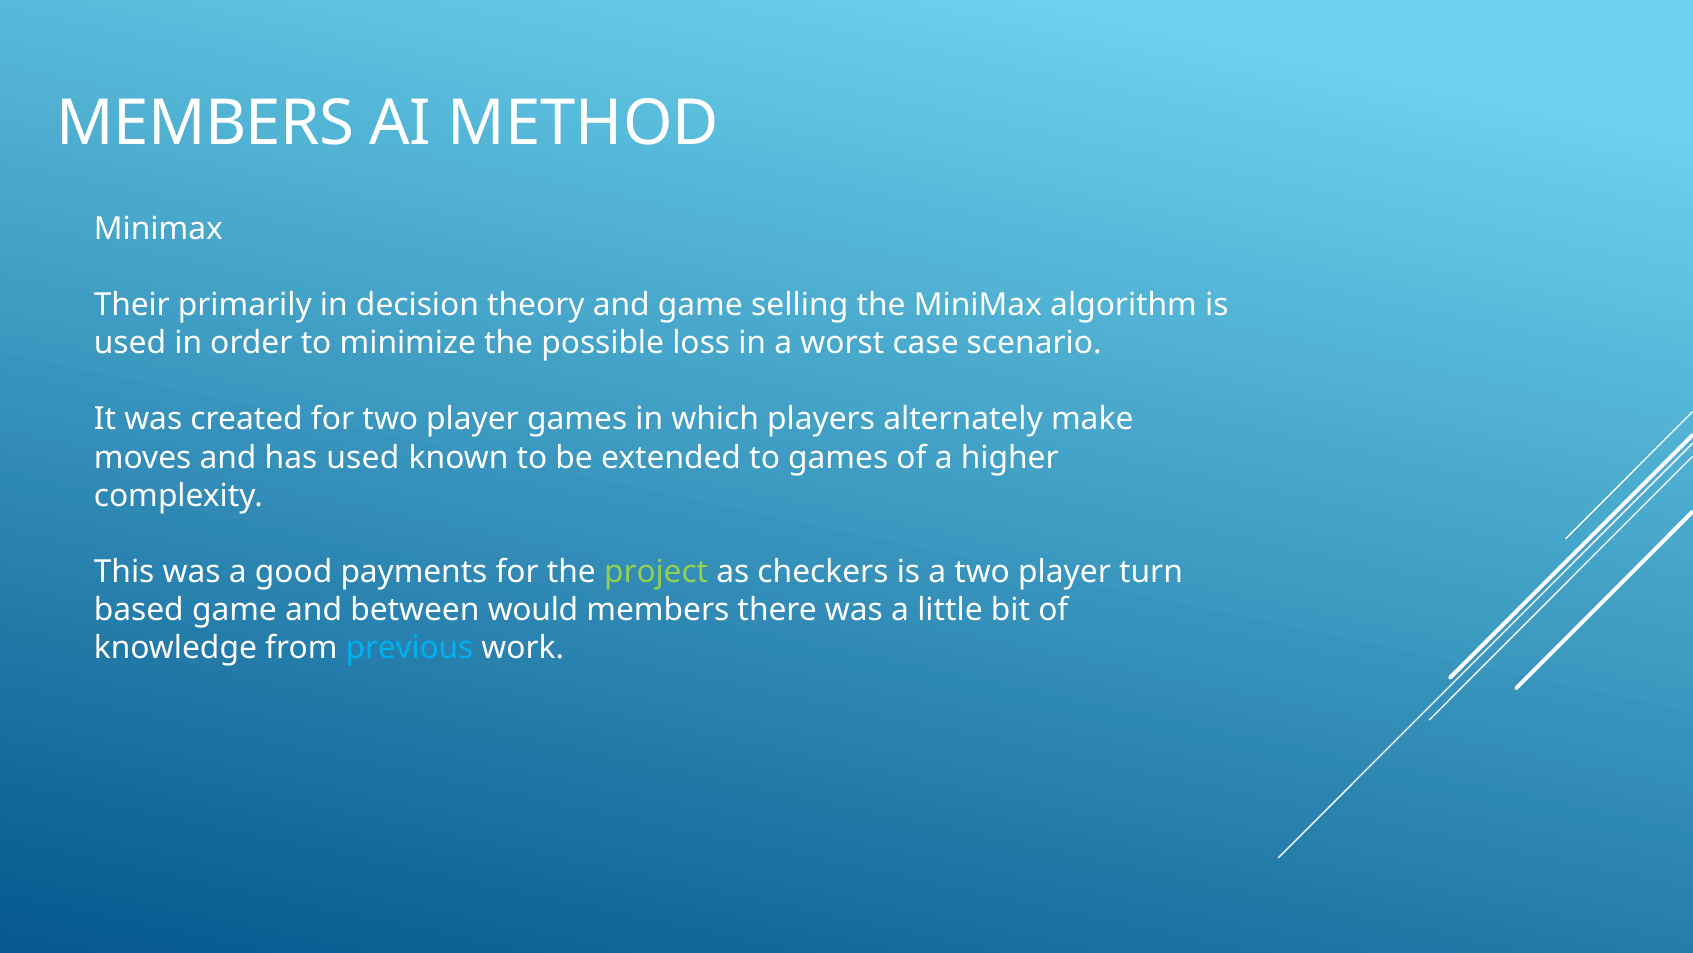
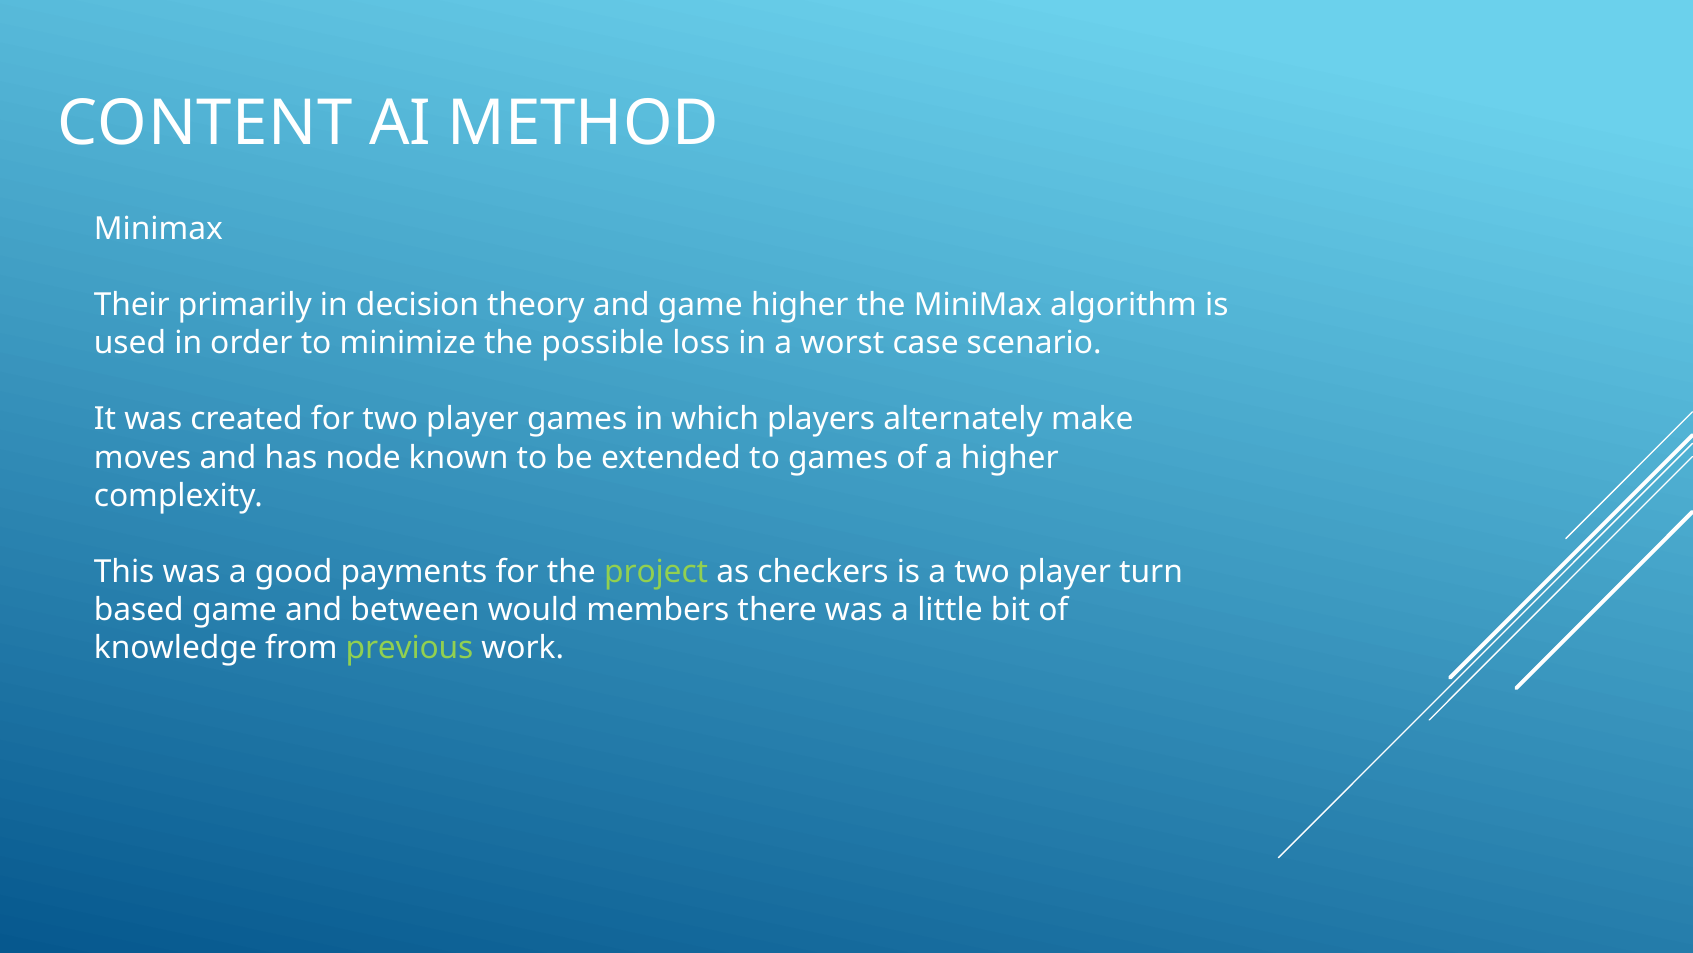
MEMBERS at (205, 124): MEMBERS -> CONTENT
game selling: selling -> higher
has used: used -> node
previous colour: light blue -> light green
